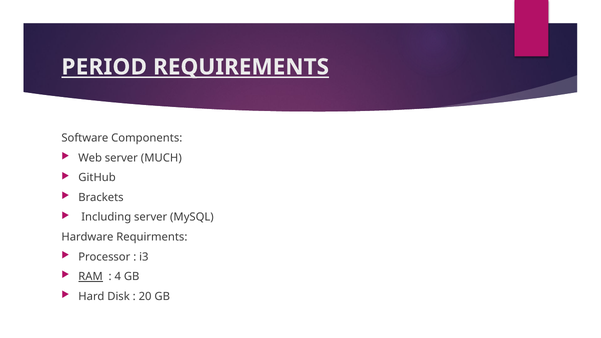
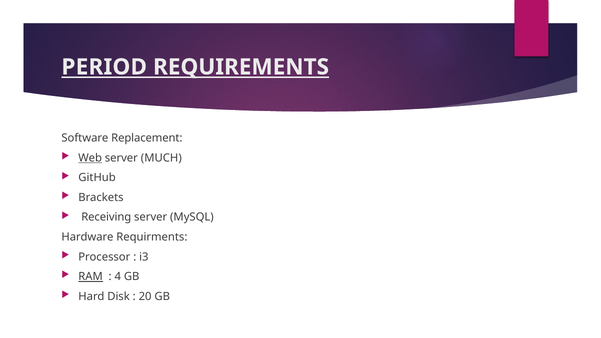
Components: Components -> Replacement
Web underline: none -> present
Including: Including -> Receiving
